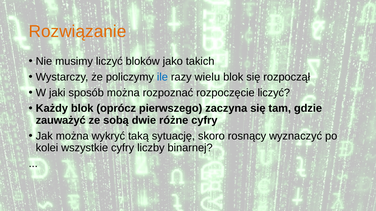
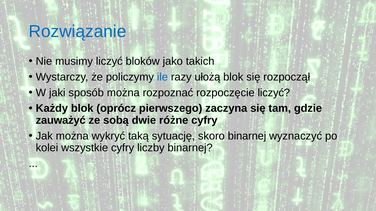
Rozwiązanie colour: orange -> blue
wielu: wielu -> ułożą
skoro rosnący: rosnący -> binarnej
